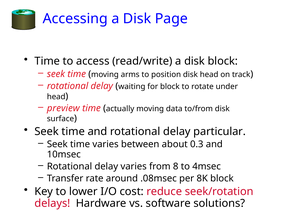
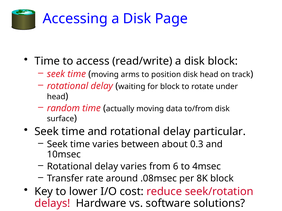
preview: preview -> random
8: 8 -> 6
